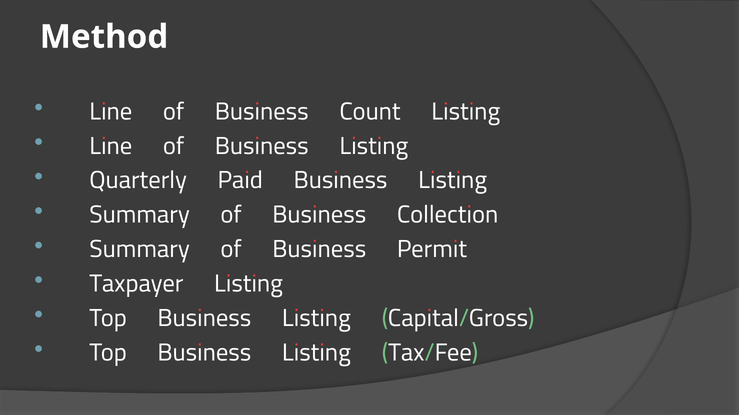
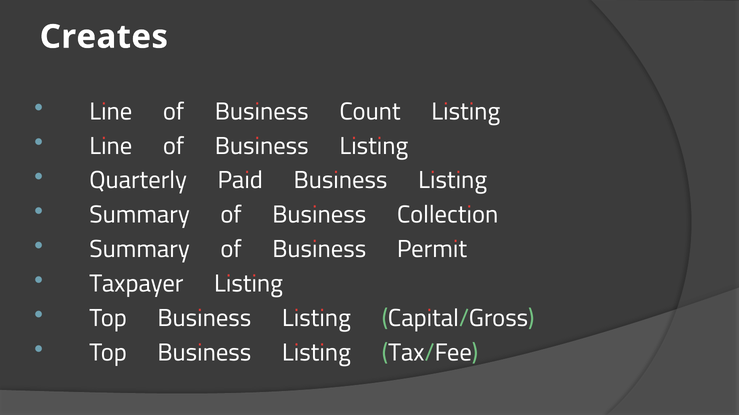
Method: Method -> Creates
